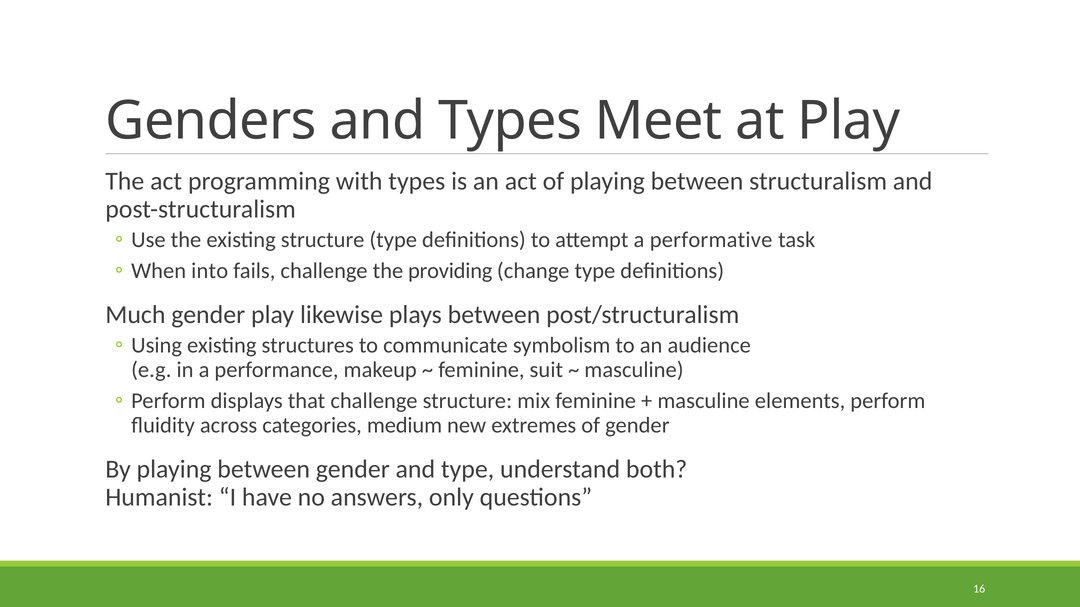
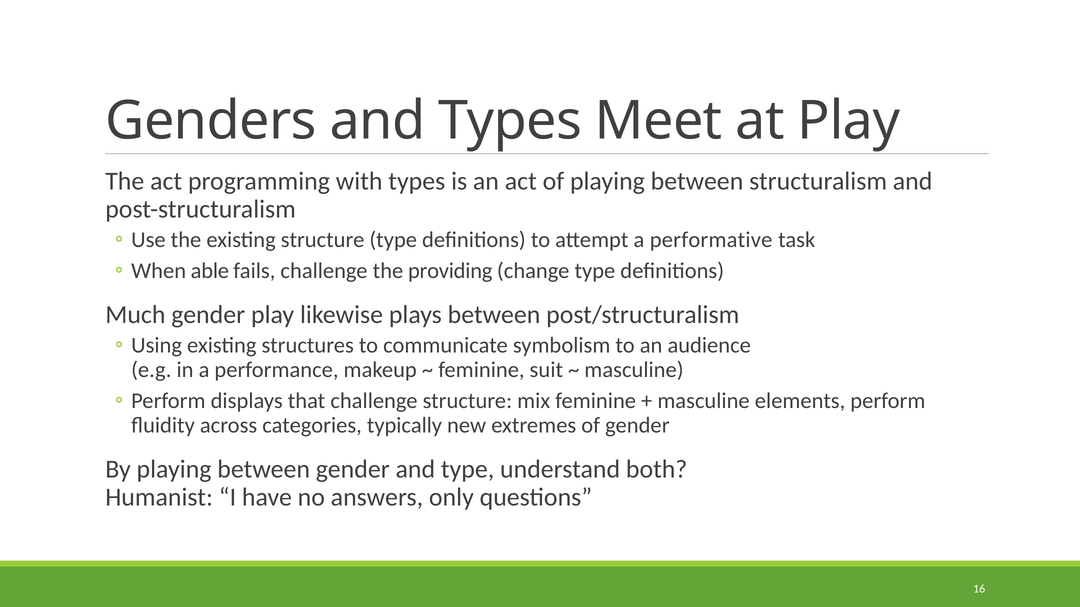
into: into -> able
medium: medium -> typically
